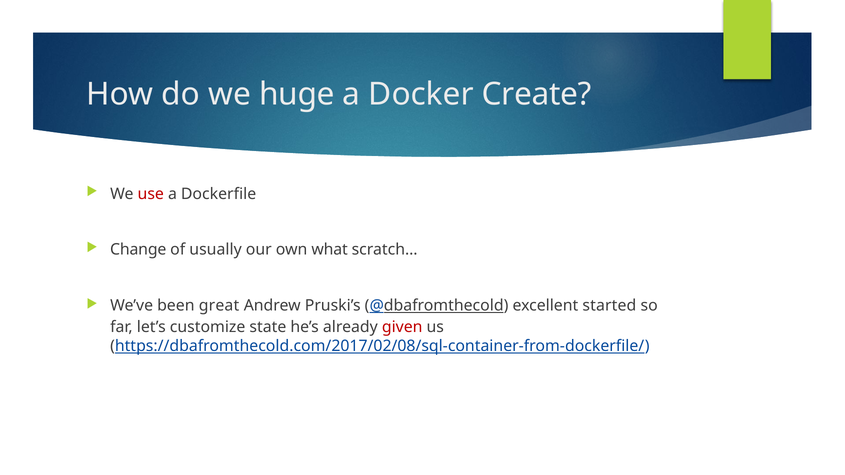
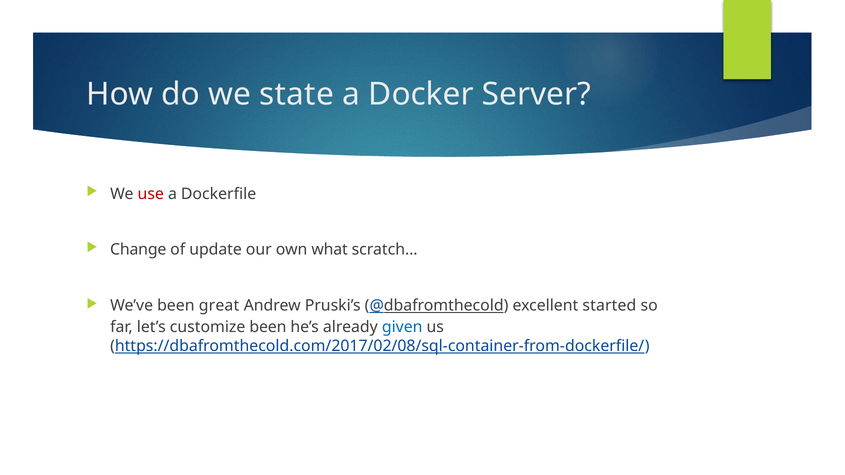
huge: huge -> state
Create: Create -> Server
usually: usually -> update
customize state: state -> been
given colour: red -> blue
